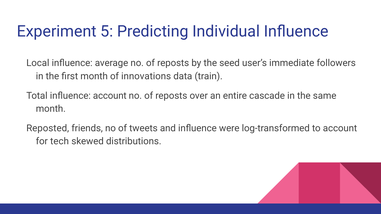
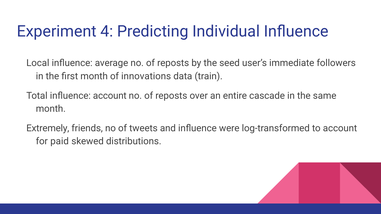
5: 5 -> 4
Reposted: Reposted -> Extremely
tech: tech -> paid
